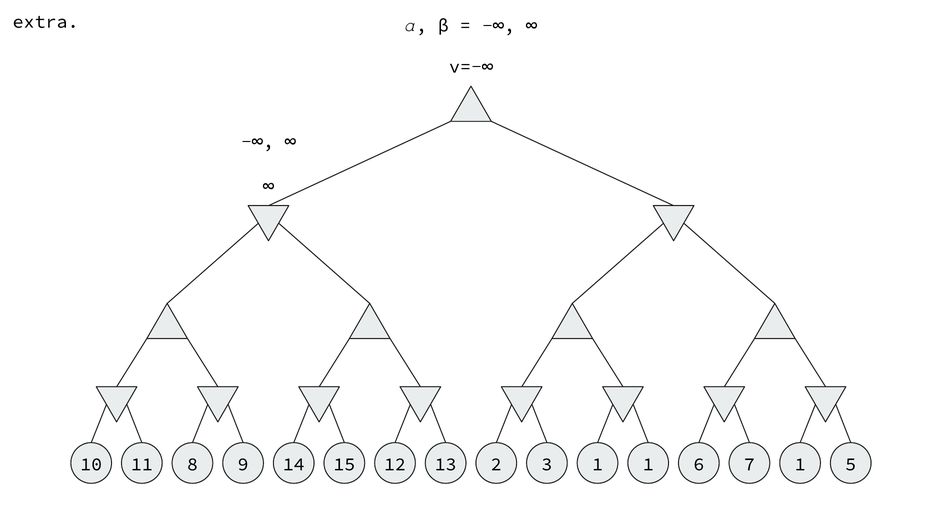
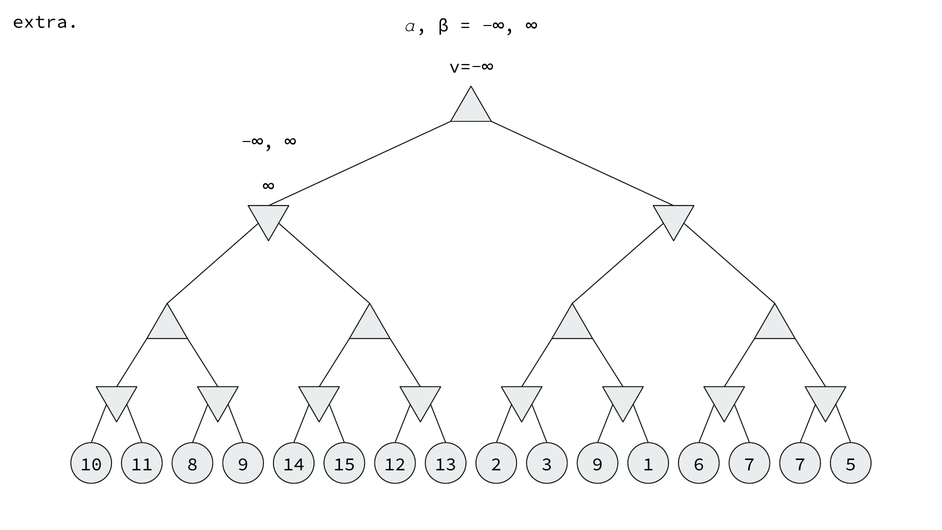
3 1: 1 -> 9
7 1: 1 -> 7
